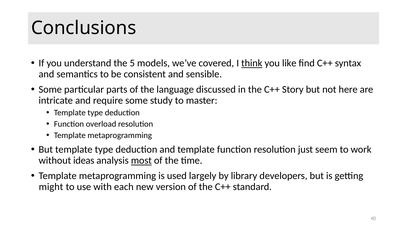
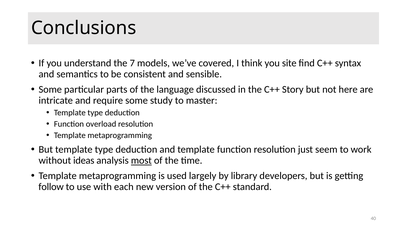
5: 5 -> 7
think underline: present -> none
like: like -> site
might: might -> follow
